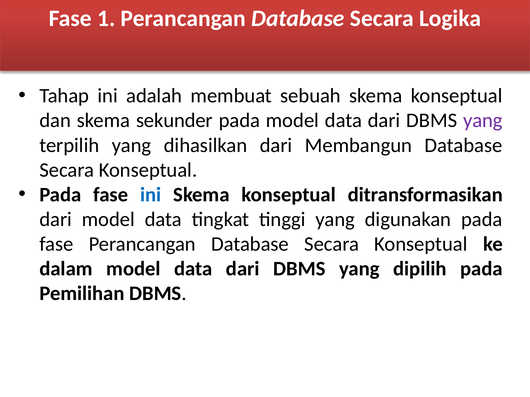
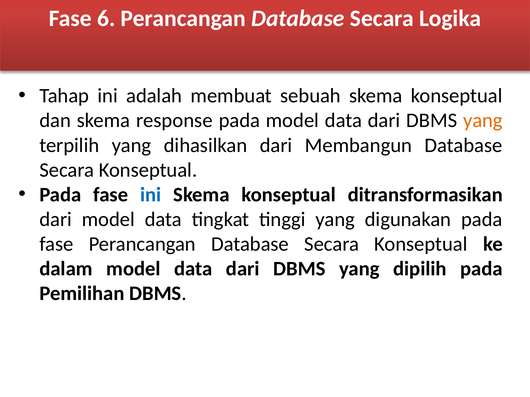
1: 1 -> 6
sekunder: sekunder -> response
yang at (483, 121) colour: purple -> orange
